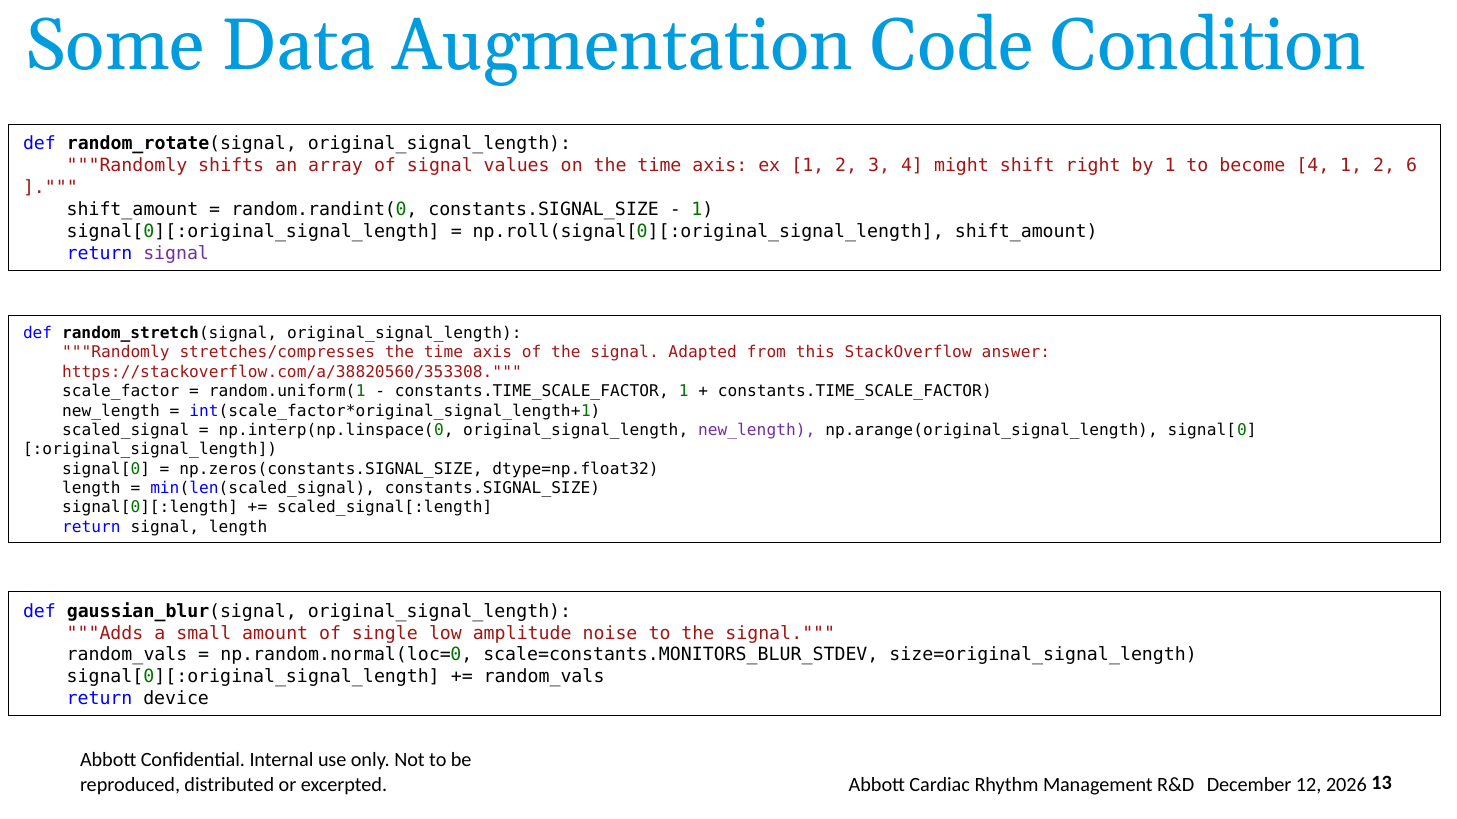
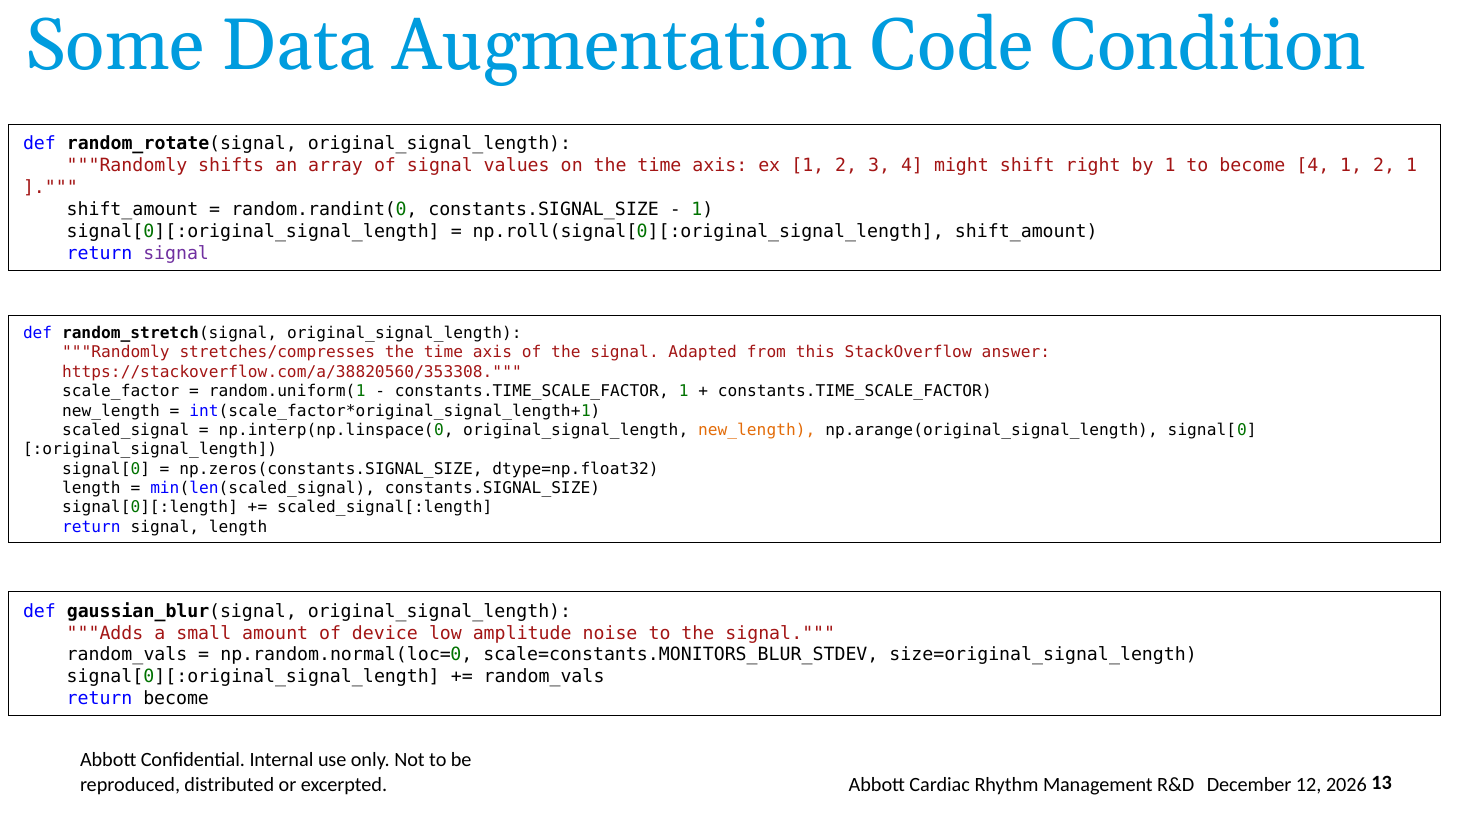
2 6: 6 -> 1
new_length at (757, 430) colour: purple -> orange
single: single -> device
return device: device -> become
